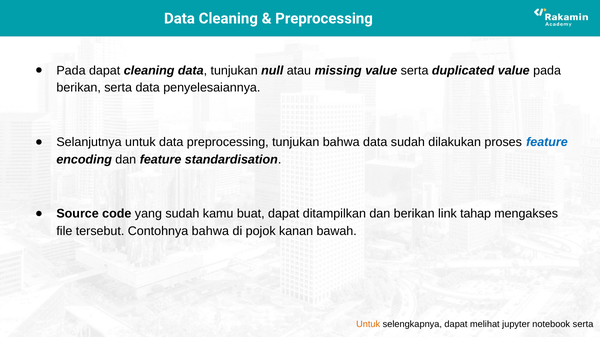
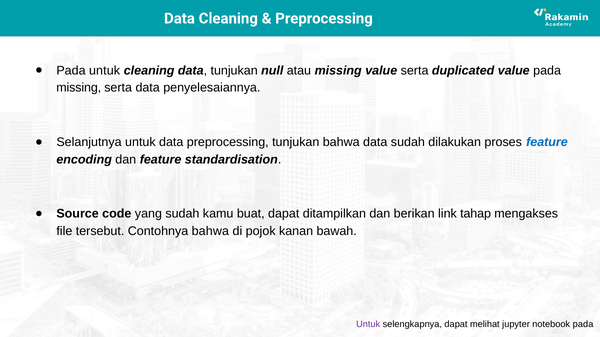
Pada dapat: dapat -> untuk
berikan at (79, 88): berikan -> missing
Untuk at (368, 325) colour: orange -> purple
notebook serta: serta -> pada
